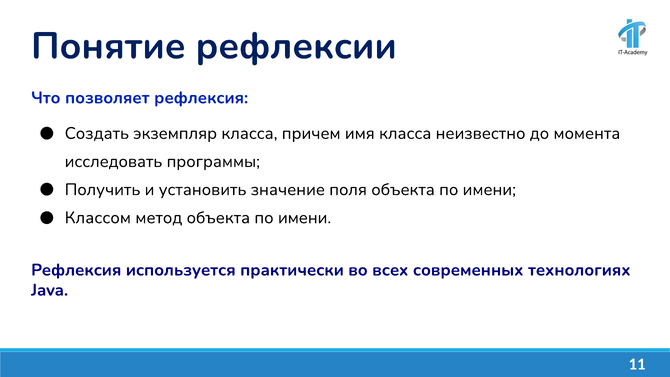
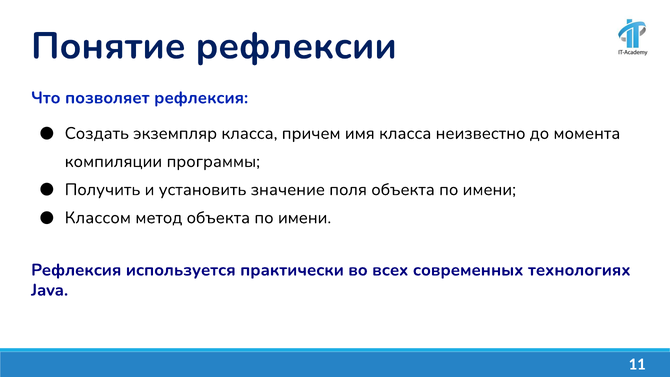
исследовать: исследовать -> компиляции
